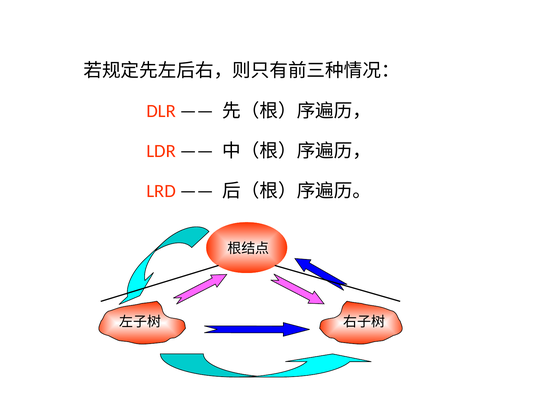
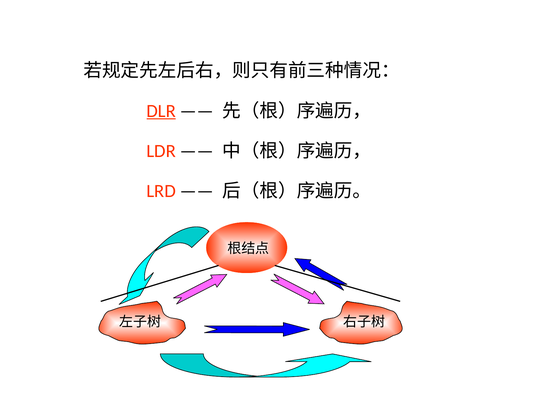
DLR underline: none -> present
